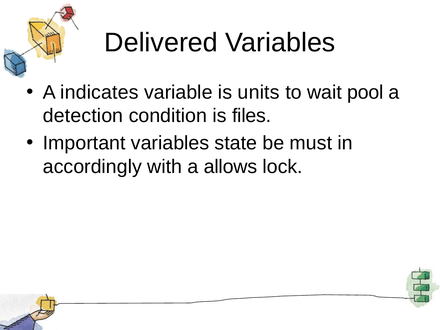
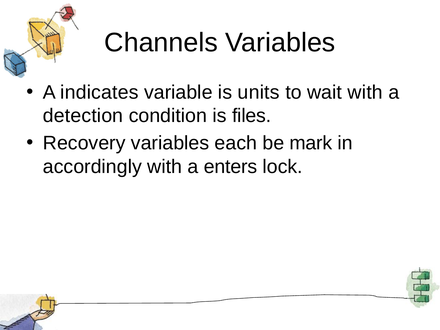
Delivered: Delivered -> Channels
wait pool: pool -> with
Important: Important -> Recovery
state: state -> each
must: must -> mark
allows: allows -> enters
